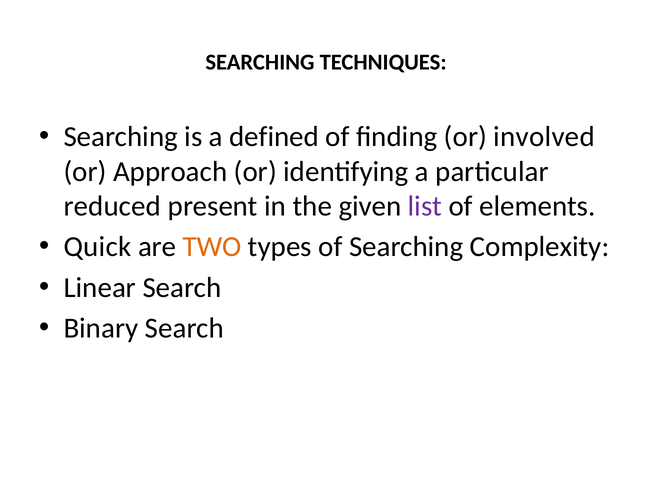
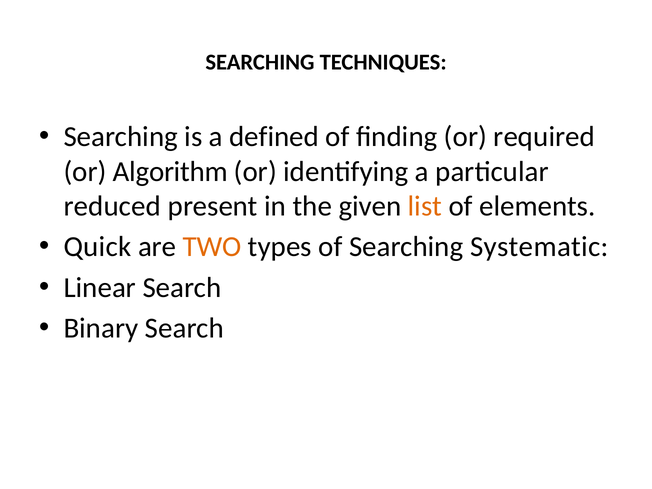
involved: involved -> required
Approach: Approach -> Algorithm
list colour: purple -> orange
Complexity: Complexity -> Systematic
